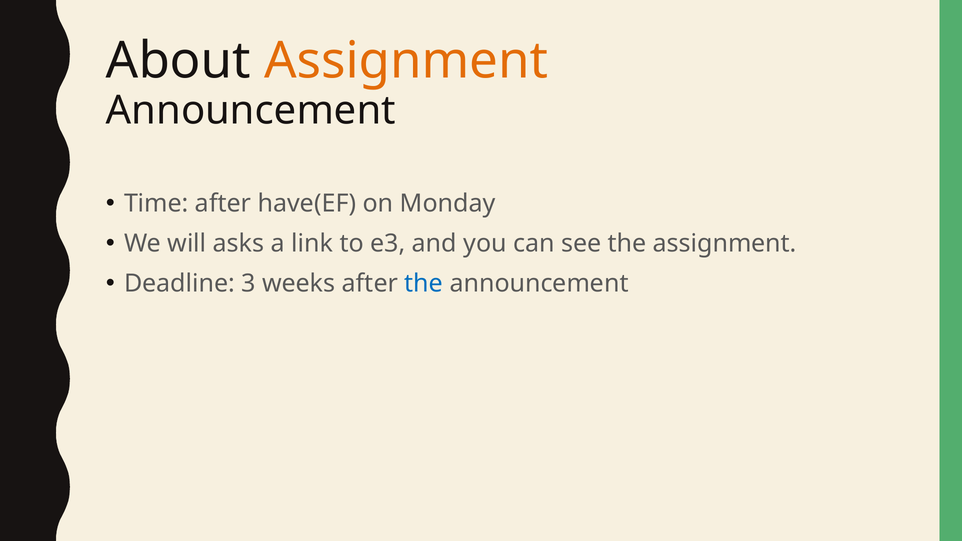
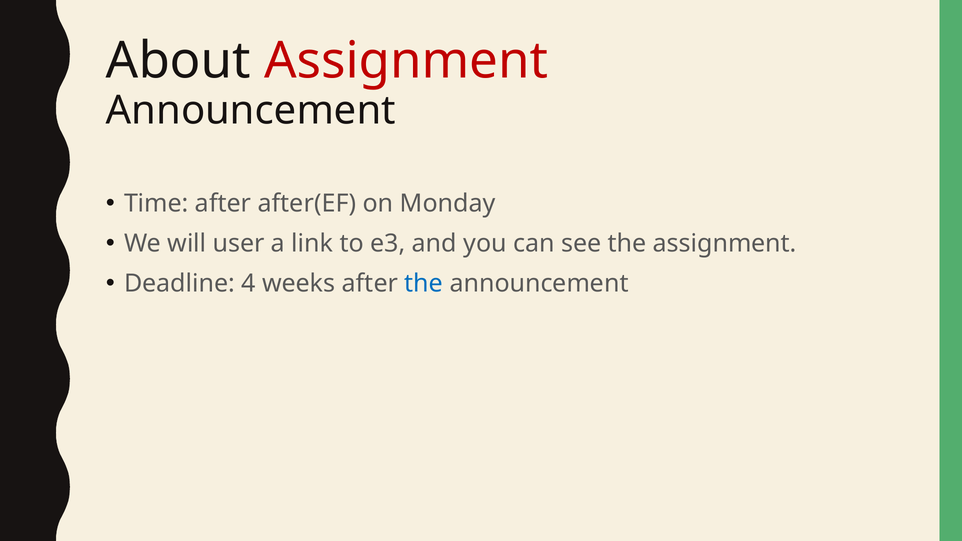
Assignment at (406, 61) colour: orange -> red
have(EF: have(EF -> after(EF
asks: asks -> user
3: 3 -> 4
